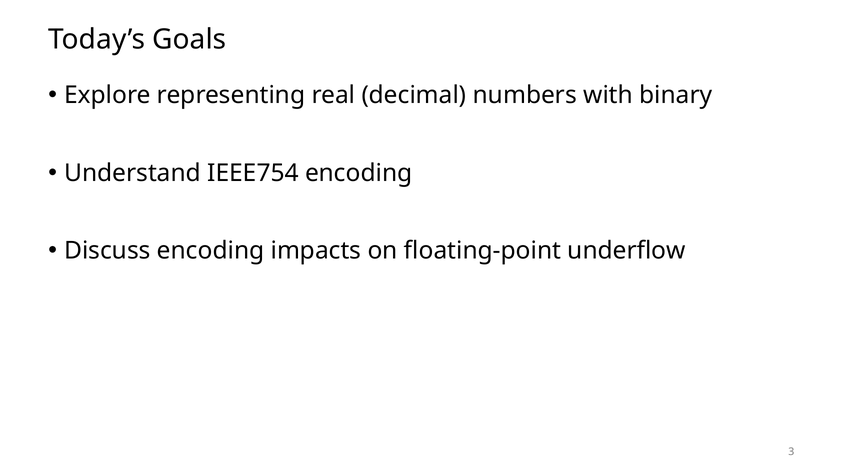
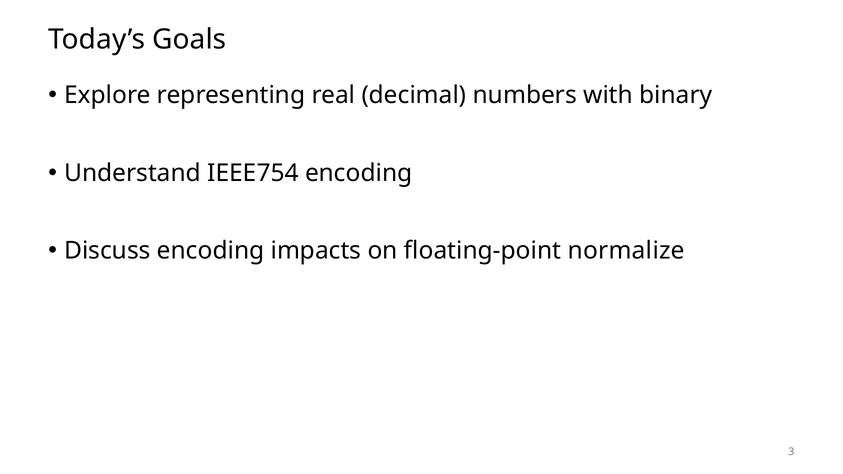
underflow: underflow -> normalize
